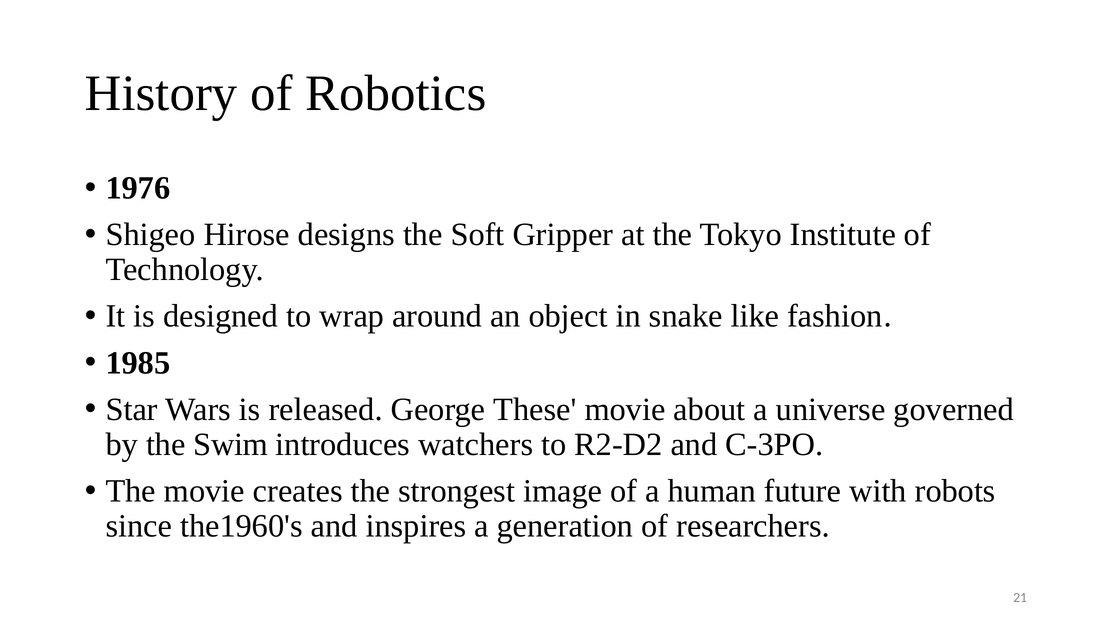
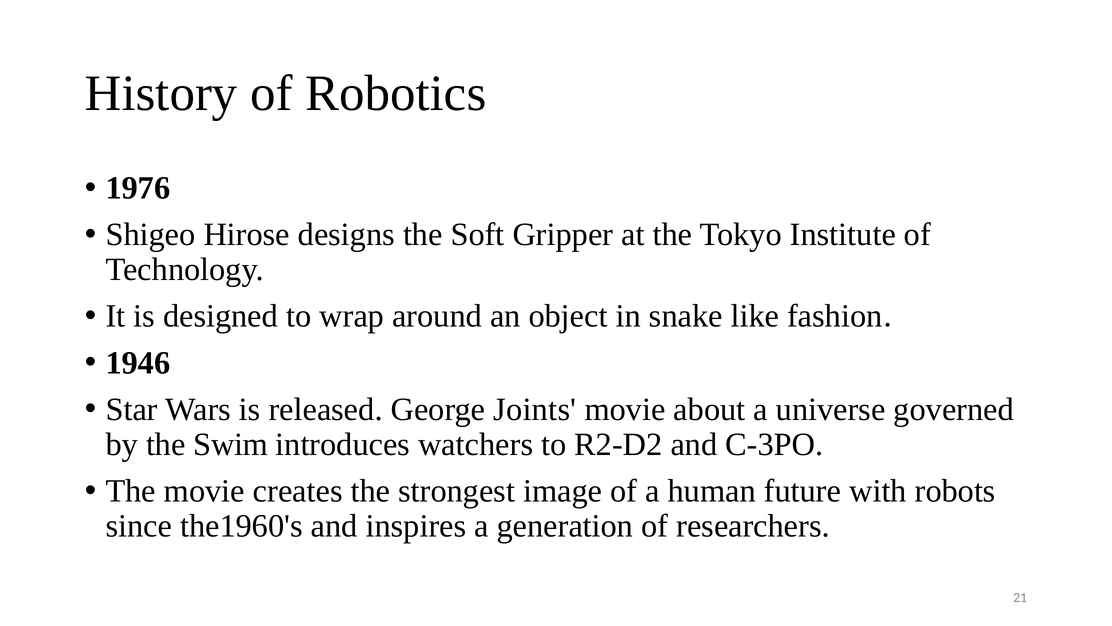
1985: 1985 -> 1946
These: These -> Joints
